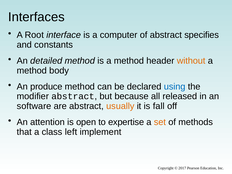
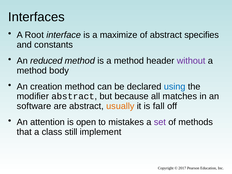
computer: computer -> maximize
detailed: detailed -> reduced
without colour: orange -> purple
produce: produce -> creation
released: released -> matches
expertise: expertise -> mistakes
set colour: orange -> purple
left: left -> still
